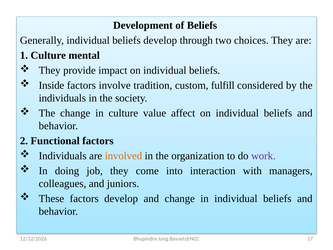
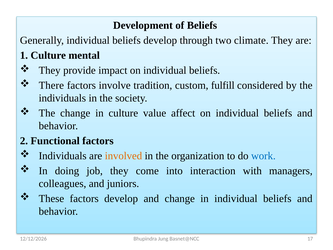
choices: choices -> climate
Inside: Inside -> There
work colour: purple -> blue
